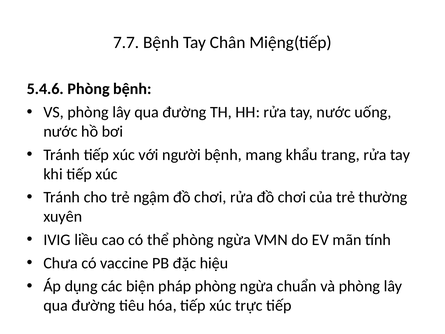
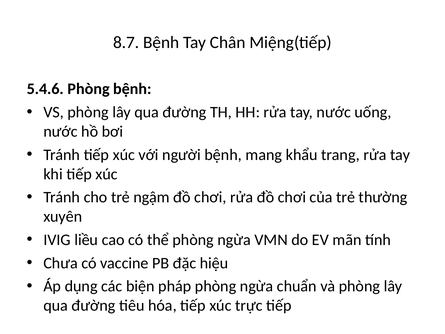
7.7: 7.7 -> 8.7
